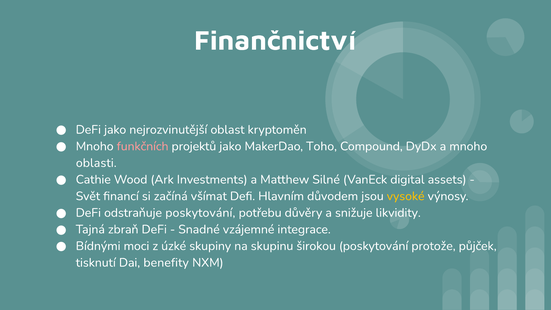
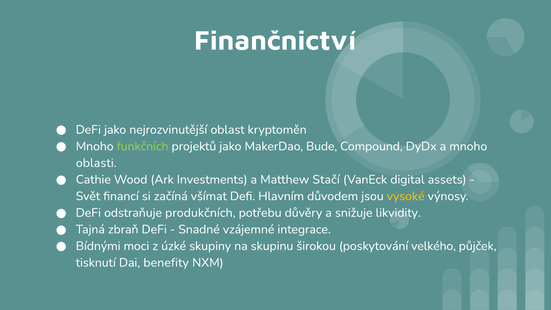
funkčních colour: pink -> light green
Toho: Toho -> Bude
Silné: Silné -> Stačí
odstraňuje poskytování: poskytování -> produkčních
protože: protože -> velkého
